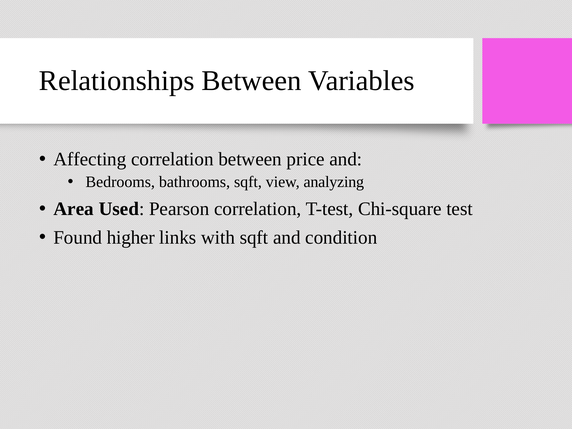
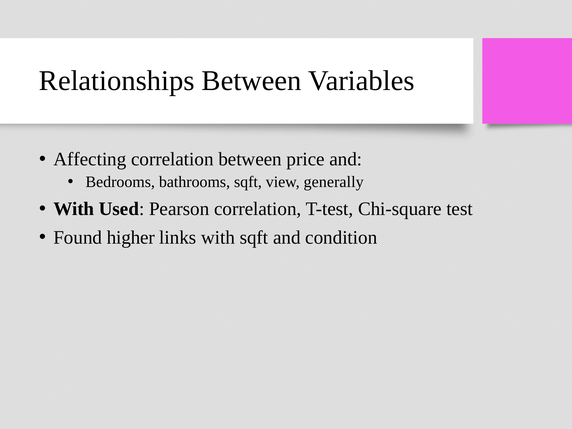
analyzing: analyzing -> generally
Area at (74, 209): Area -> With
